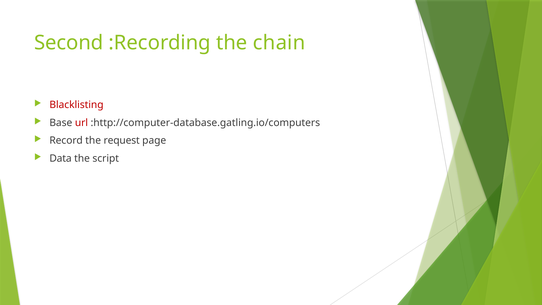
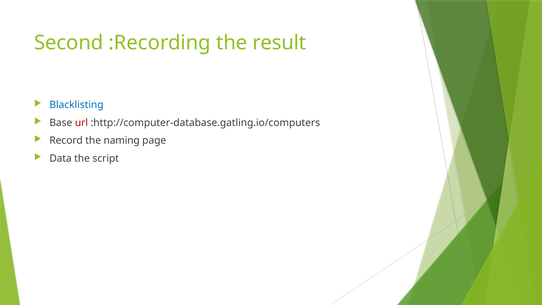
chain: chain -> result
Blacklisting colour: red -> blue
request: request -> naming
